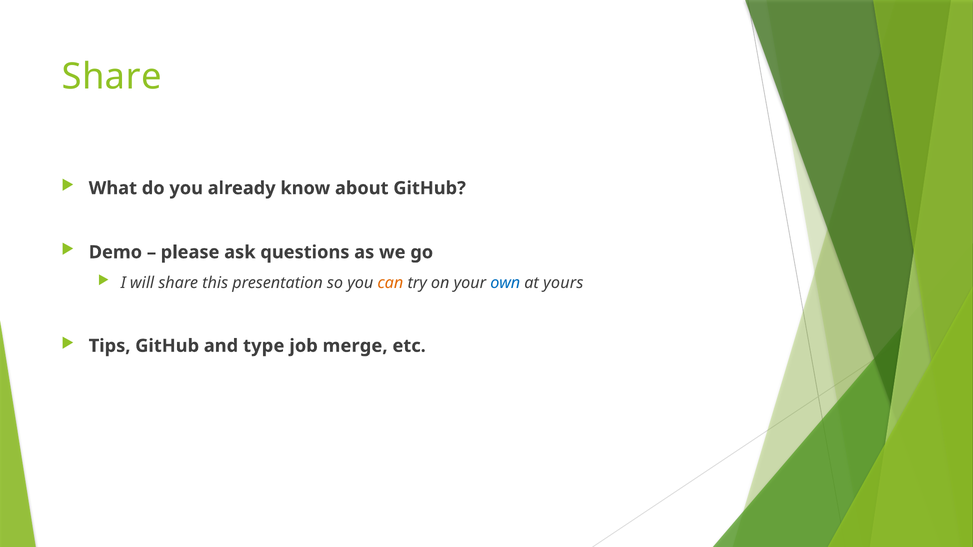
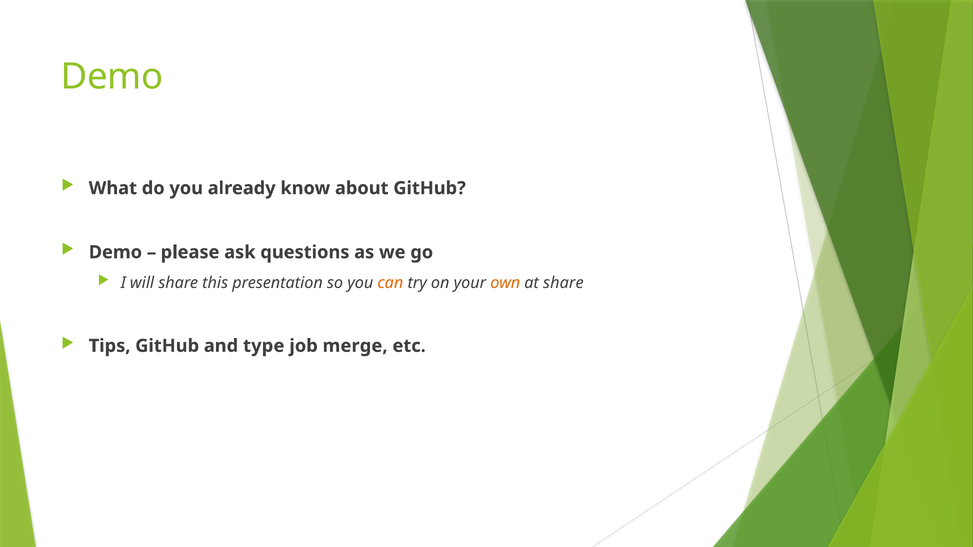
Share at (112, 77): Share -> Demo
own colour: blue -> orange
at yours: yours -> share
